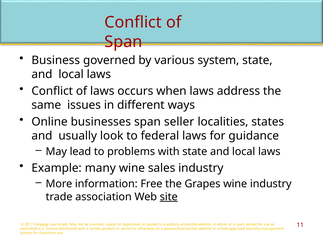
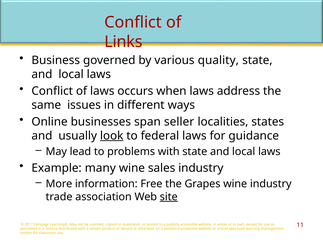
Span at (123, 42): Span -> Links
various system: system -> quality
look underline: none -> present
